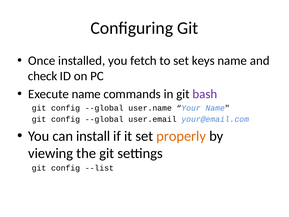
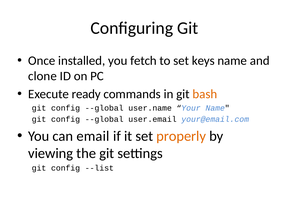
check: check -> clone
Execute name: name -> ready
bash colour: purple -> orange
install: install -> email
